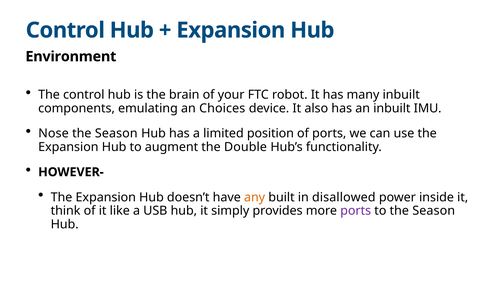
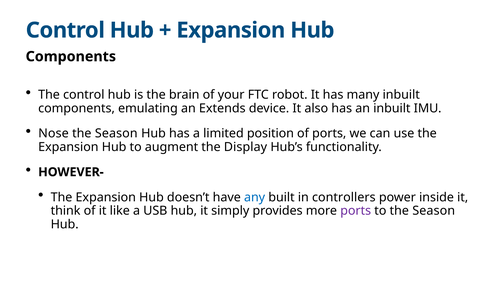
Environment at (71, 56): Environment -> Components
Choices: Choices -> Extends
Double: Double -> Display
any colour: orange -> blue
disallowed: disallowed -> controllers
